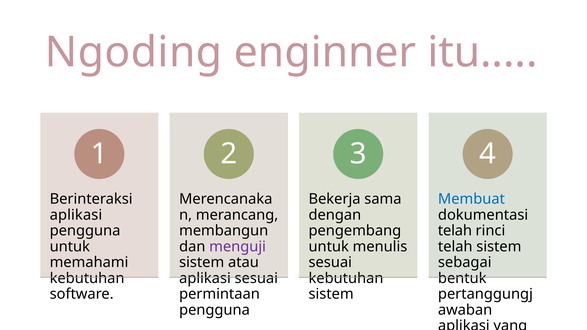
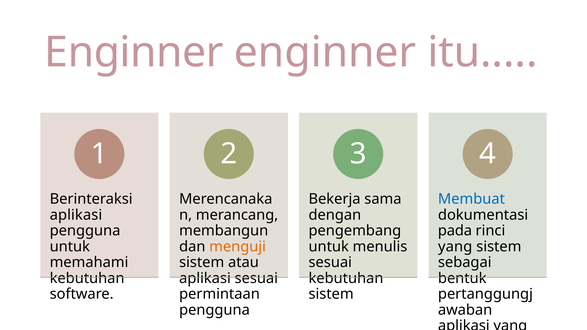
Ngoding at (134, 52): Ngoding -> Enginner
telah at (455, 231): telah -> pada
menguji colour: purple -> orange
telah at (455, 247): telah -> yang
